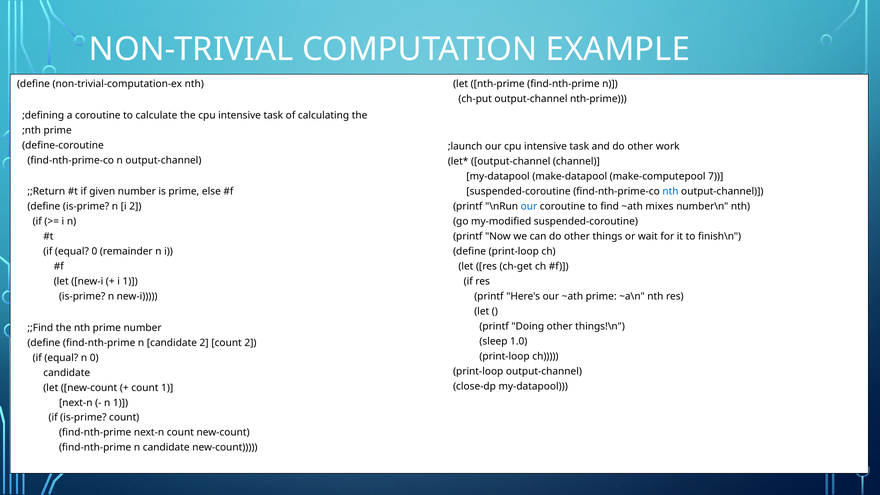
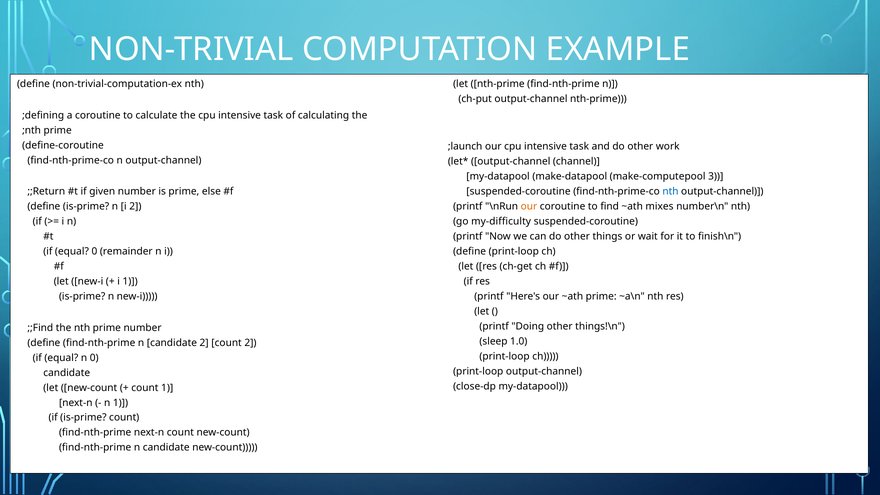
7: 7 -> 3
our at (529, 207) colour: blue -> orange
my-modified: my-modified -> my-difficulty
